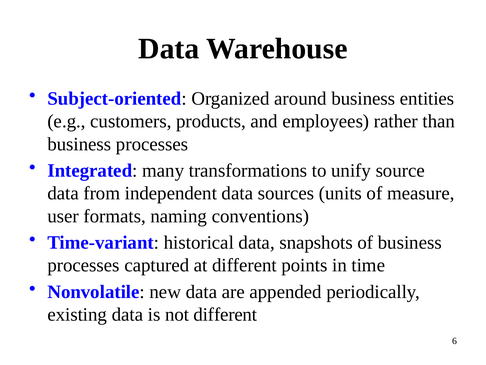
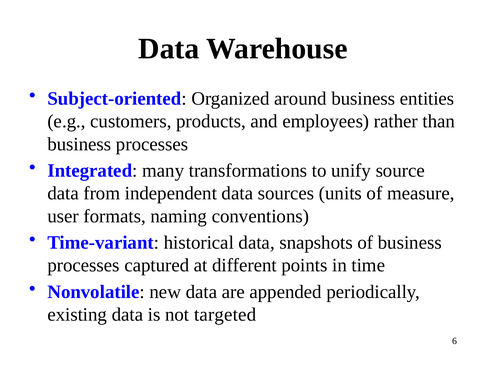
not different: different -> targeted
